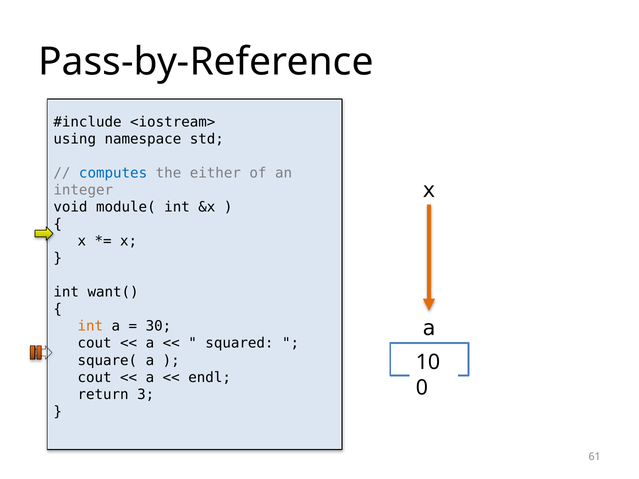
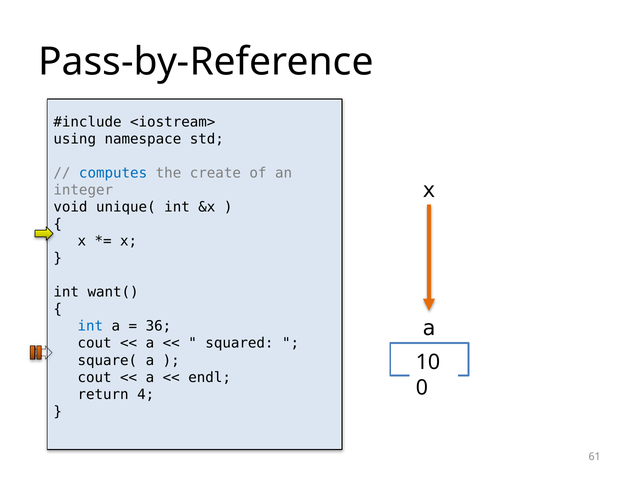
either: either -> create
module(: module( -> unique(
int at (90, 326) colour: orange -> blue
30: 30 -> 36
3: 3 -> 4
